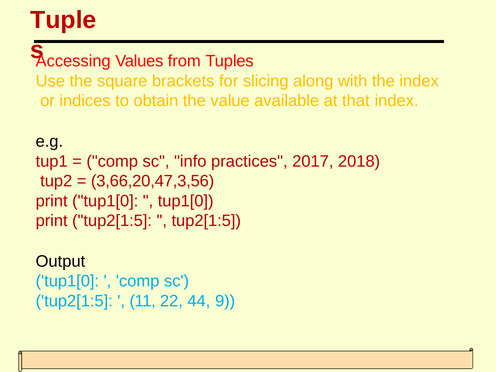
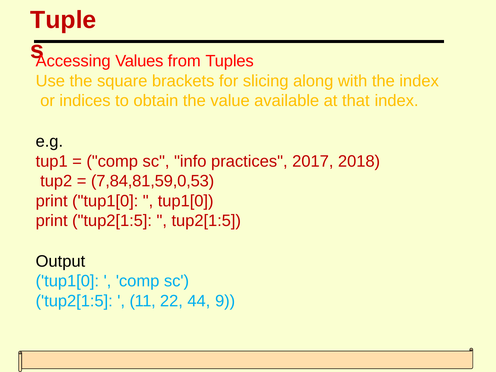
3,66,20,47,3,56: 3,66,20,47,3,56 -> 7,84,81,59,0,53
